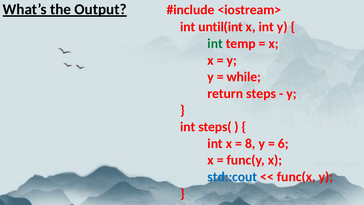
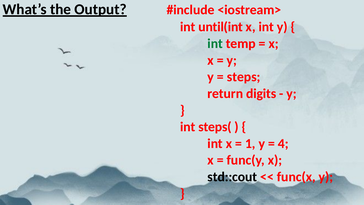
while: while -> steps
steps: steps -> digits
8: 8 -> 1
6: 6 -> 4
std::cout colour: blue -> black
